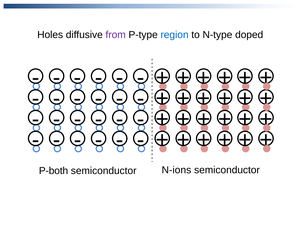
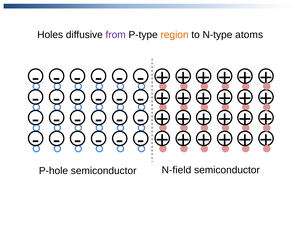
region colour: blue -> orange
doped: doped -> atoms
P-both: P-both -> P-hole
N-ions: N-ions -> N-field
